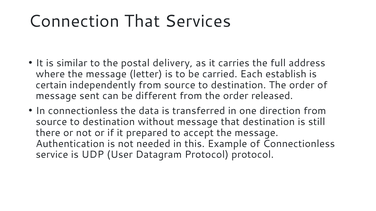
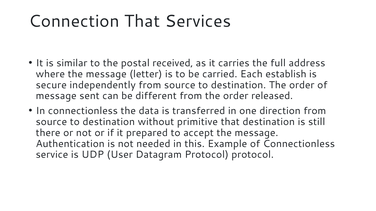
delivery: delivery -> received
certain: certain -> secure
without message: message -> primitive
